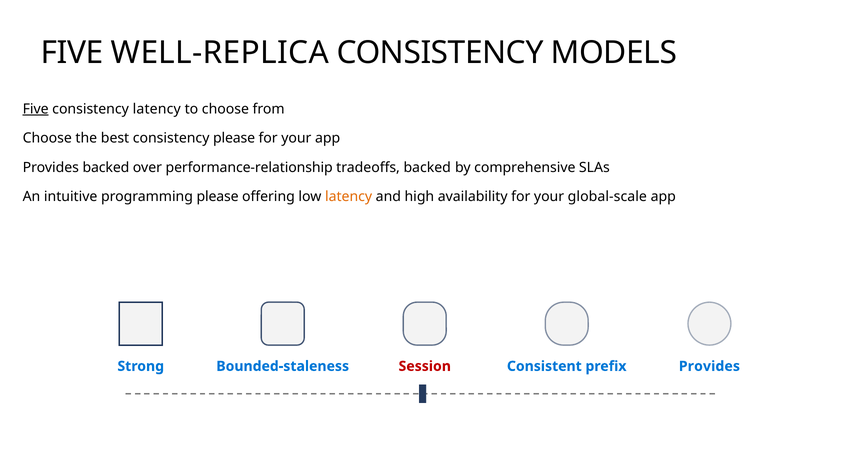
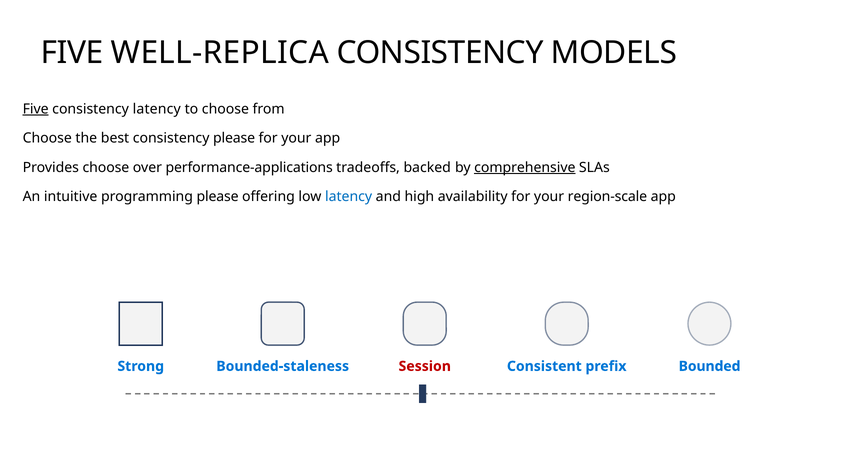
Provides backed: backed -> choose
performance-relationship: performance-relationship -> performance-applications
comprehensive underline: none -> present
latency at (349, 197) colour: orange -> blue
global-scale: global-scale -> region-scale
prefix Provides: Provides -> Bounded
